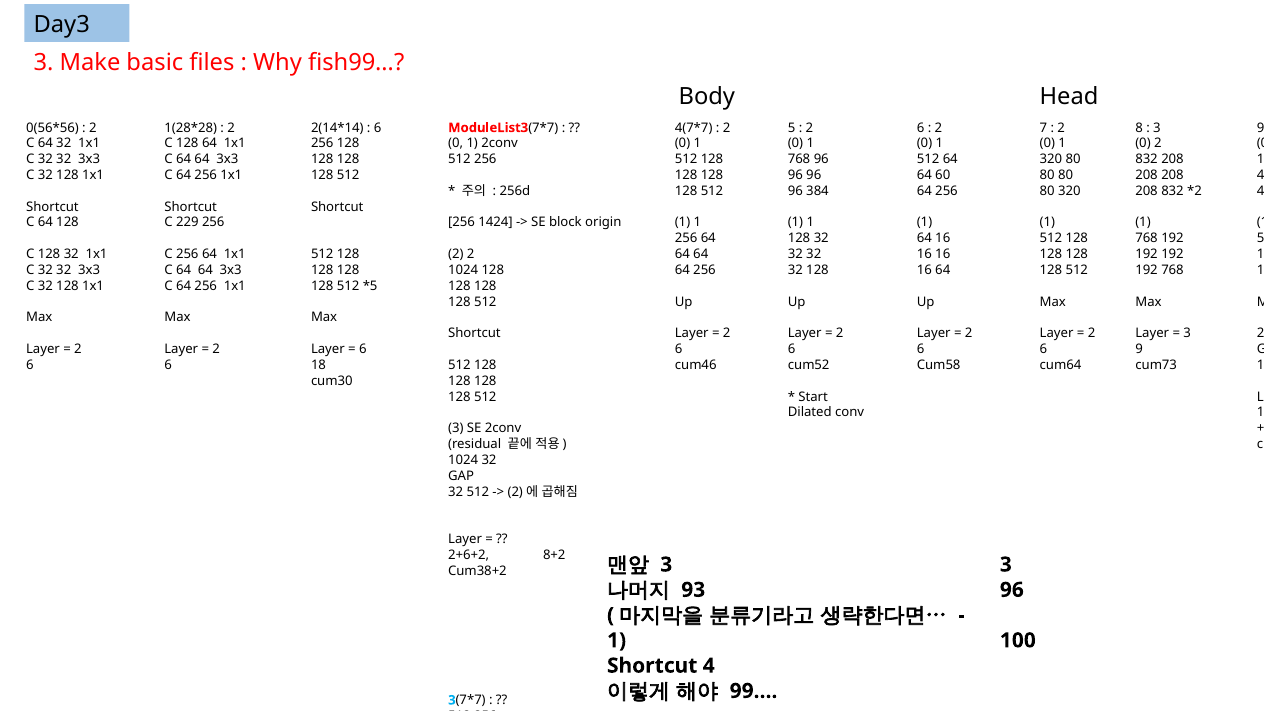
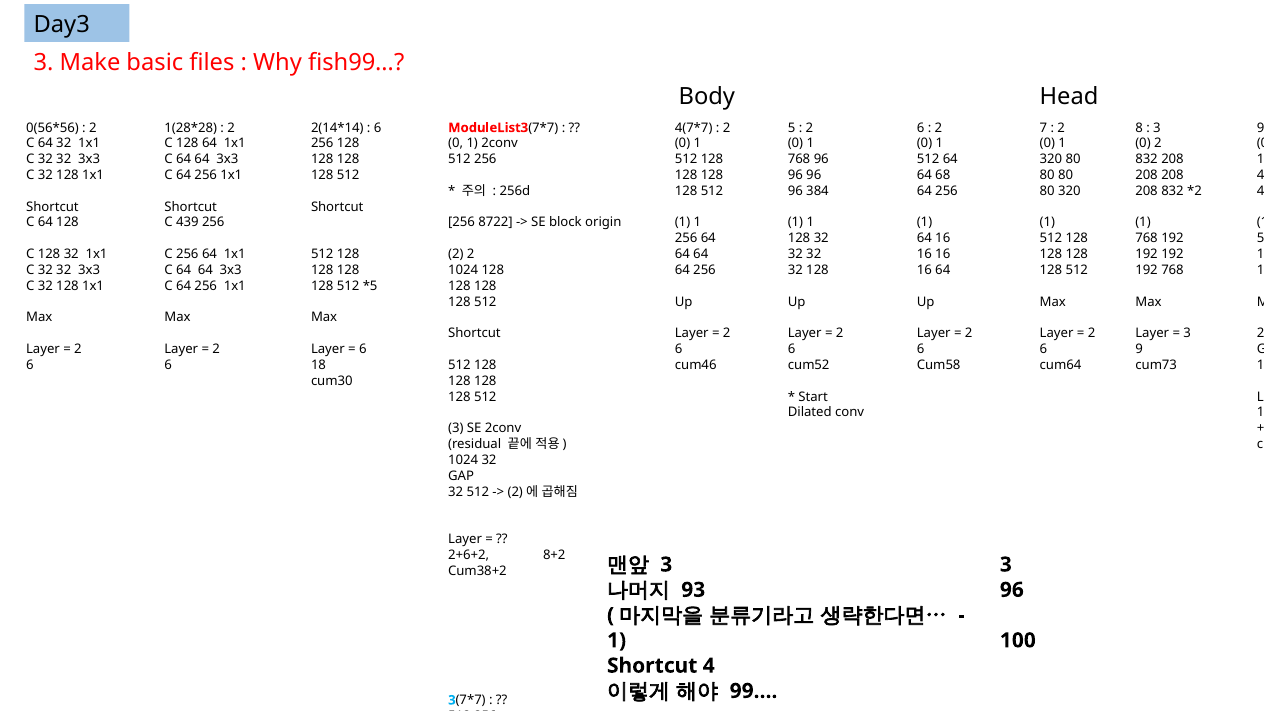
60: 60 -> 68
229: 229 -> 439
1424: 1424 -> 8722
